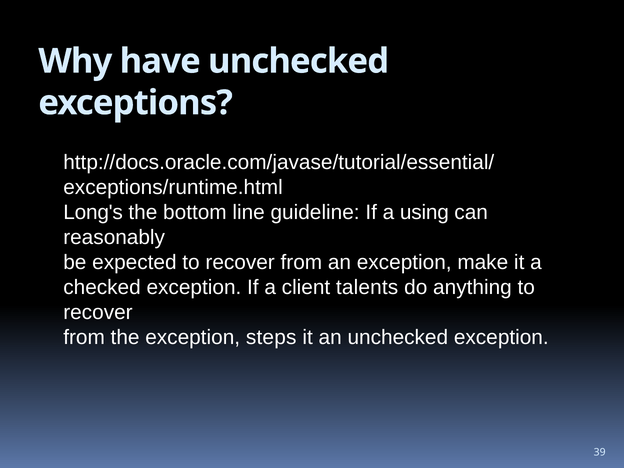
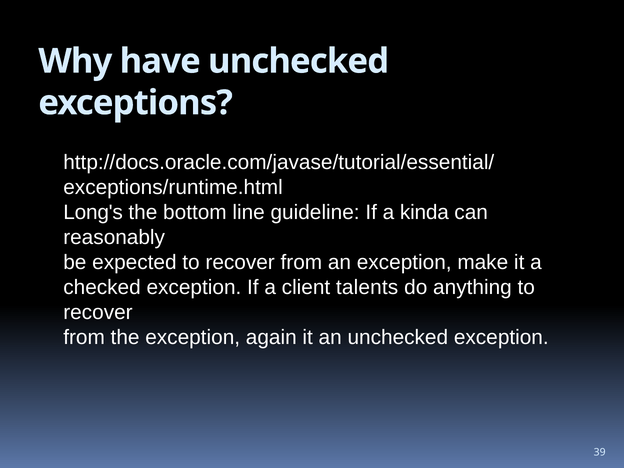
using: using -> kinda
steps: steps -> again
